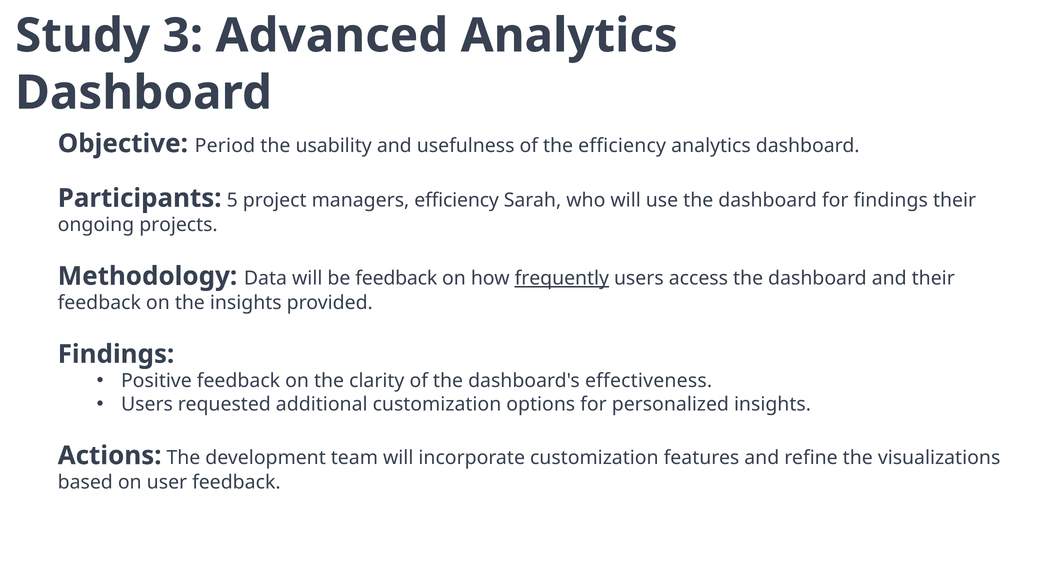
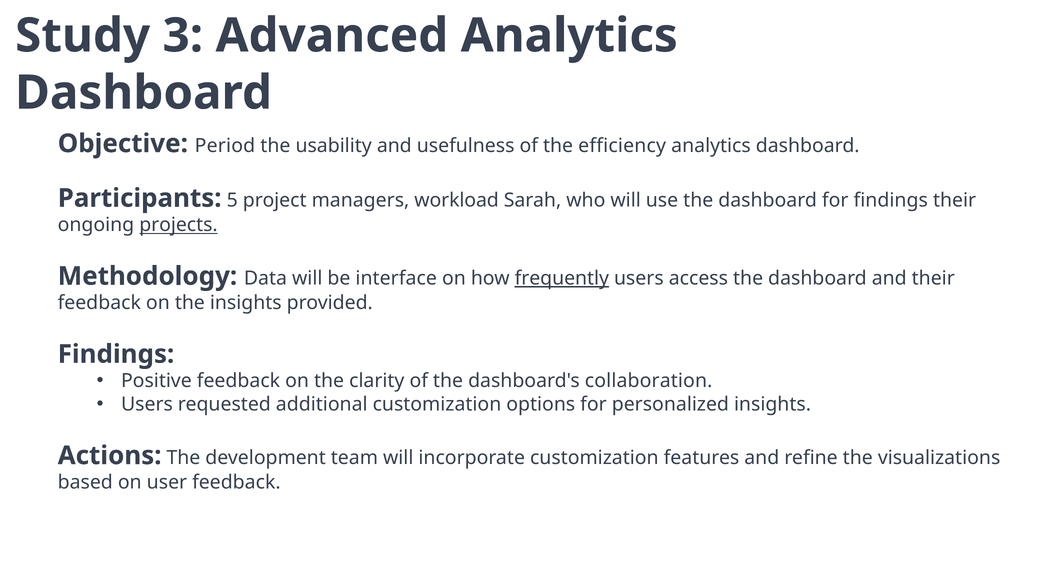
managers efficiency: efficiency -> workload
projects underline: none -> present
be feedback: feedback -> interface
effectiveness: effectiveness -> collaboration
